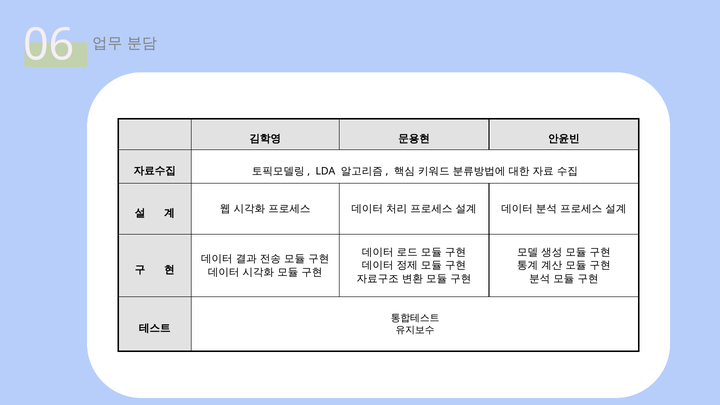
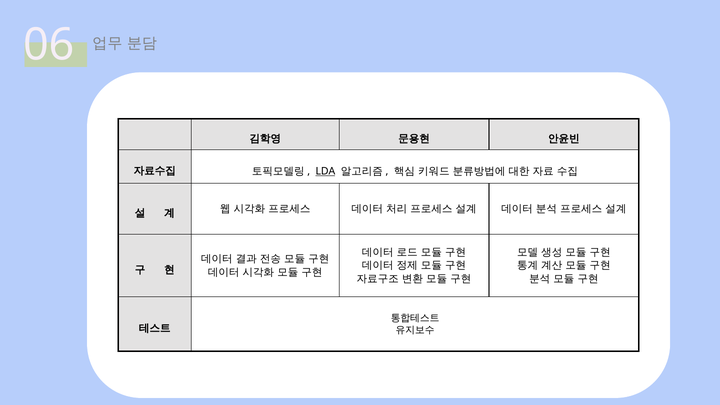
LDA underline: none -> present
